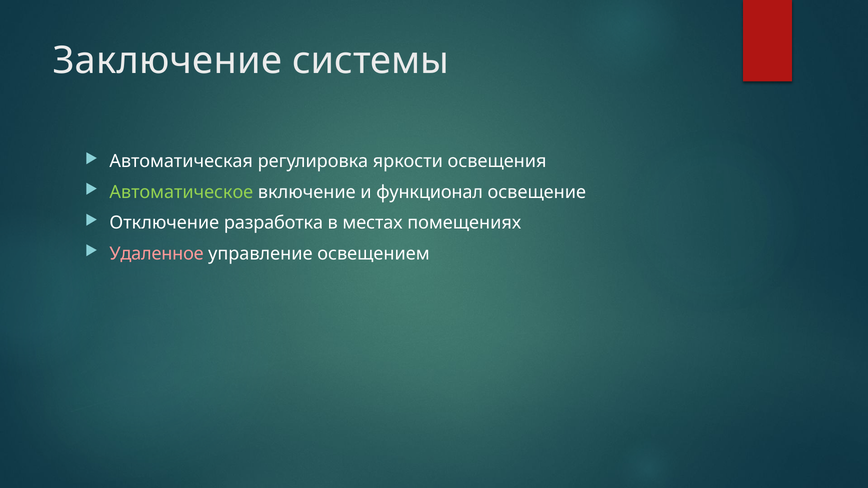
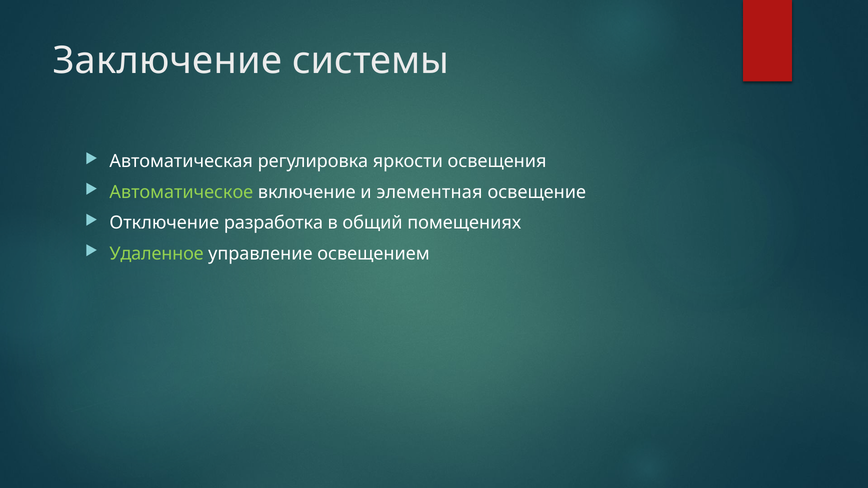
функционал: функционал -> элементная
местах: местах -> общий
Удаленное colour: pink -> light green
